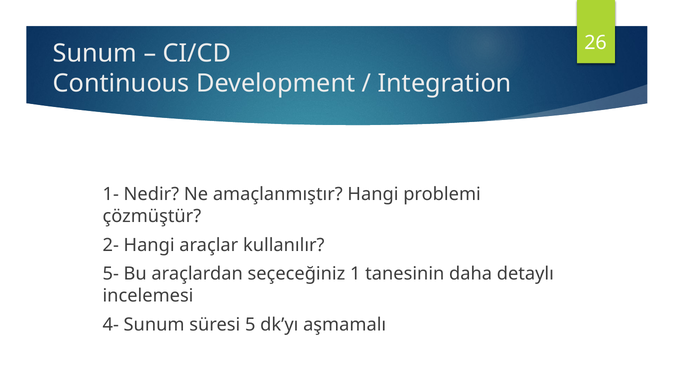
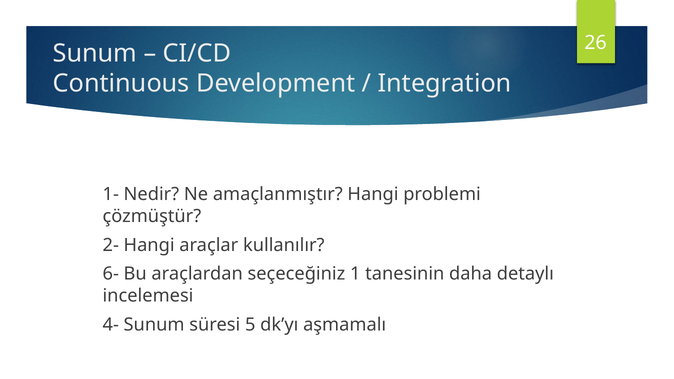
5-: 5- -> 6-
